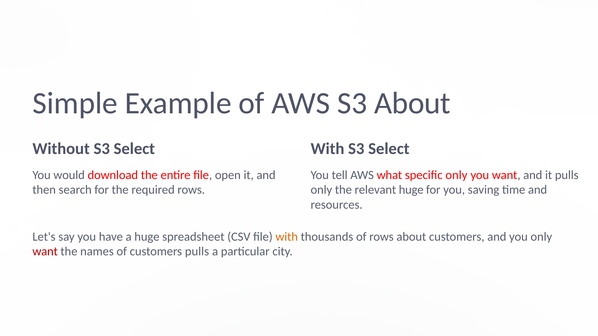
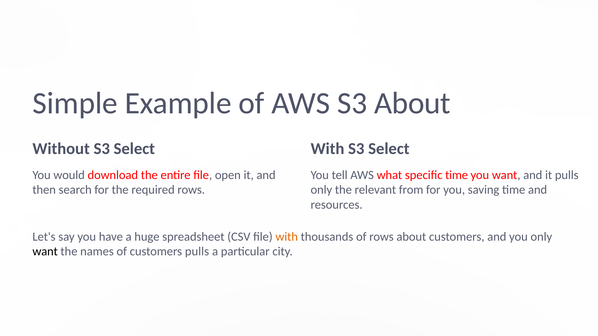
specific only: only -> time
relevant huge: huge -> from
want at (45, 252) colour: red -> black
